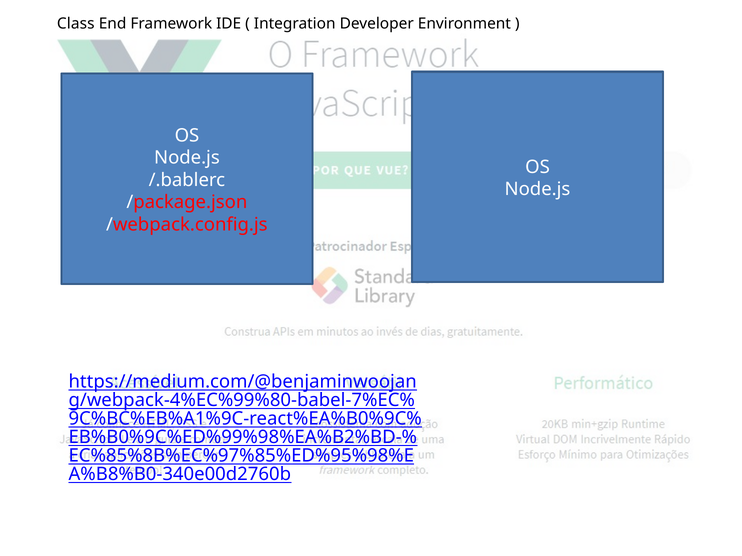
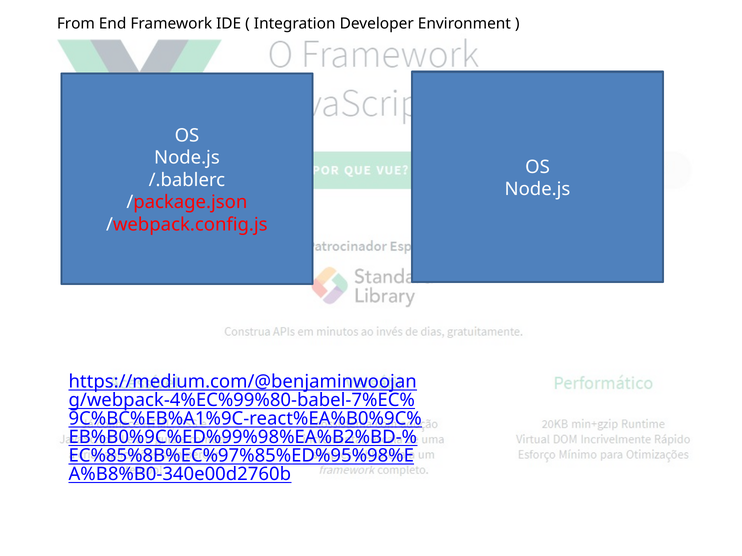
Class: Class -> From
